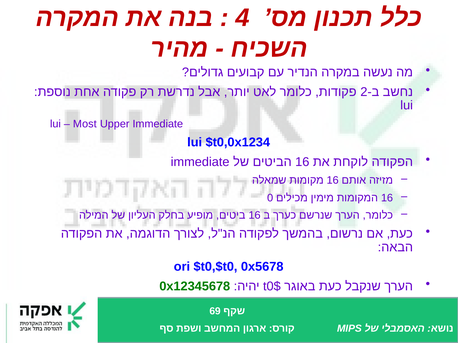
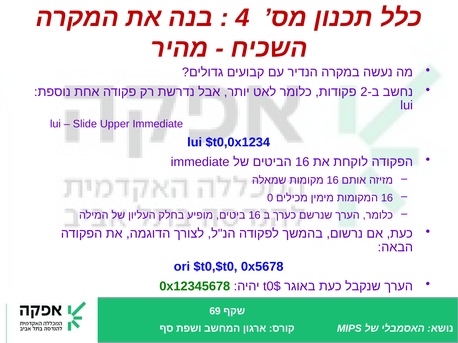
Most: Most -> Slide
